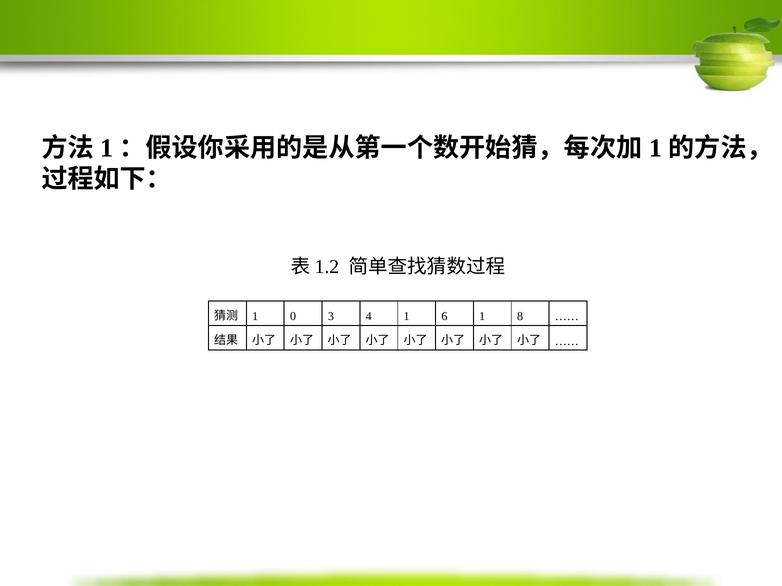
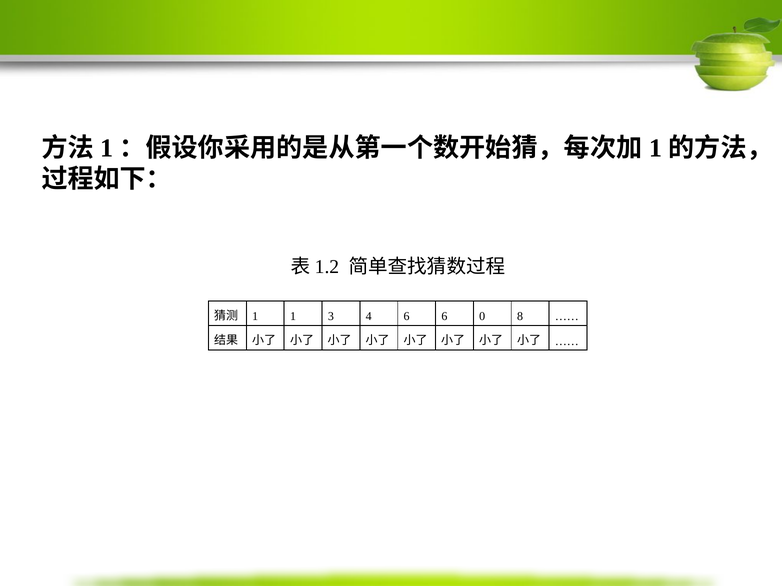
1 0: 0 -> 1
4 1: 1 -> 6
6 1: 1 -> 0
